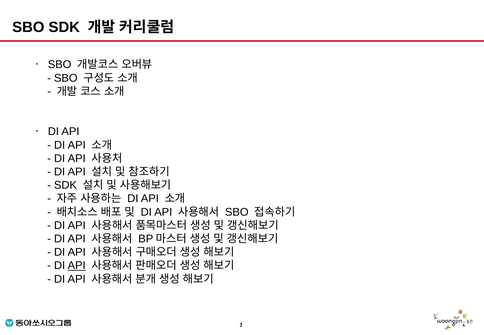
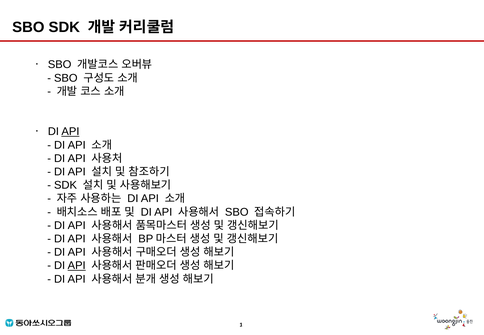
API at (70, 132) underline: none -> present
